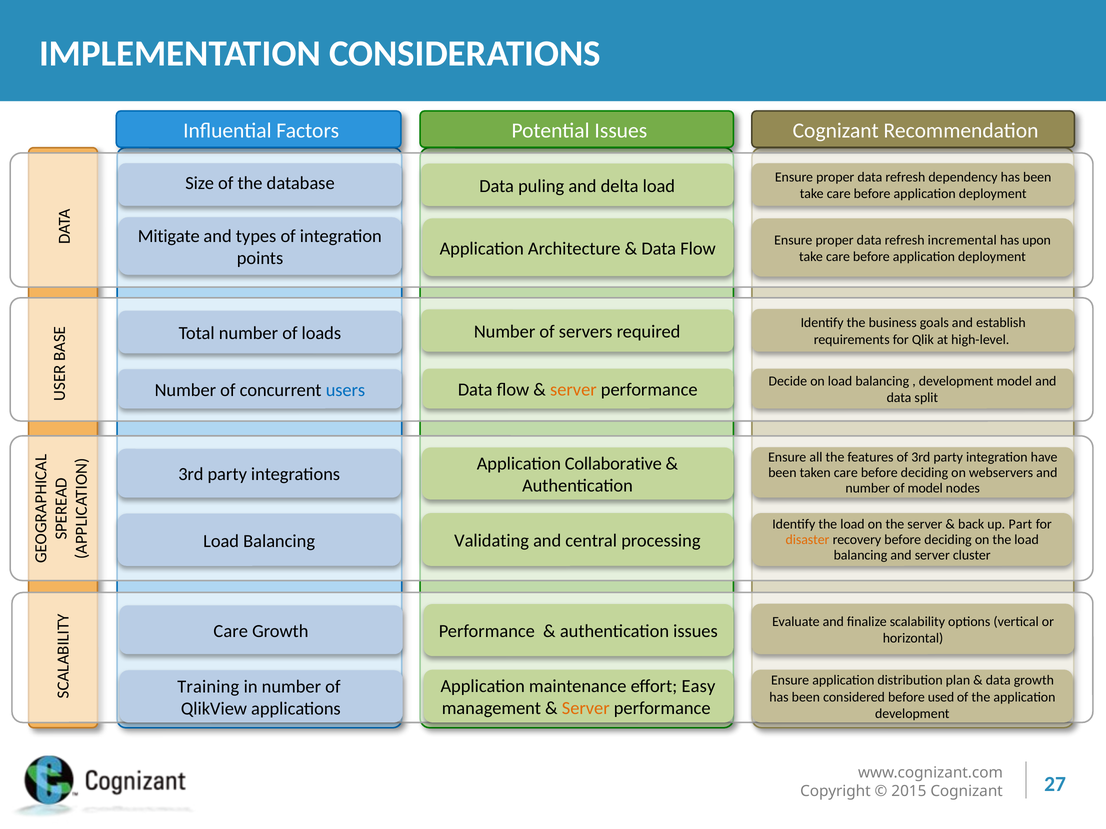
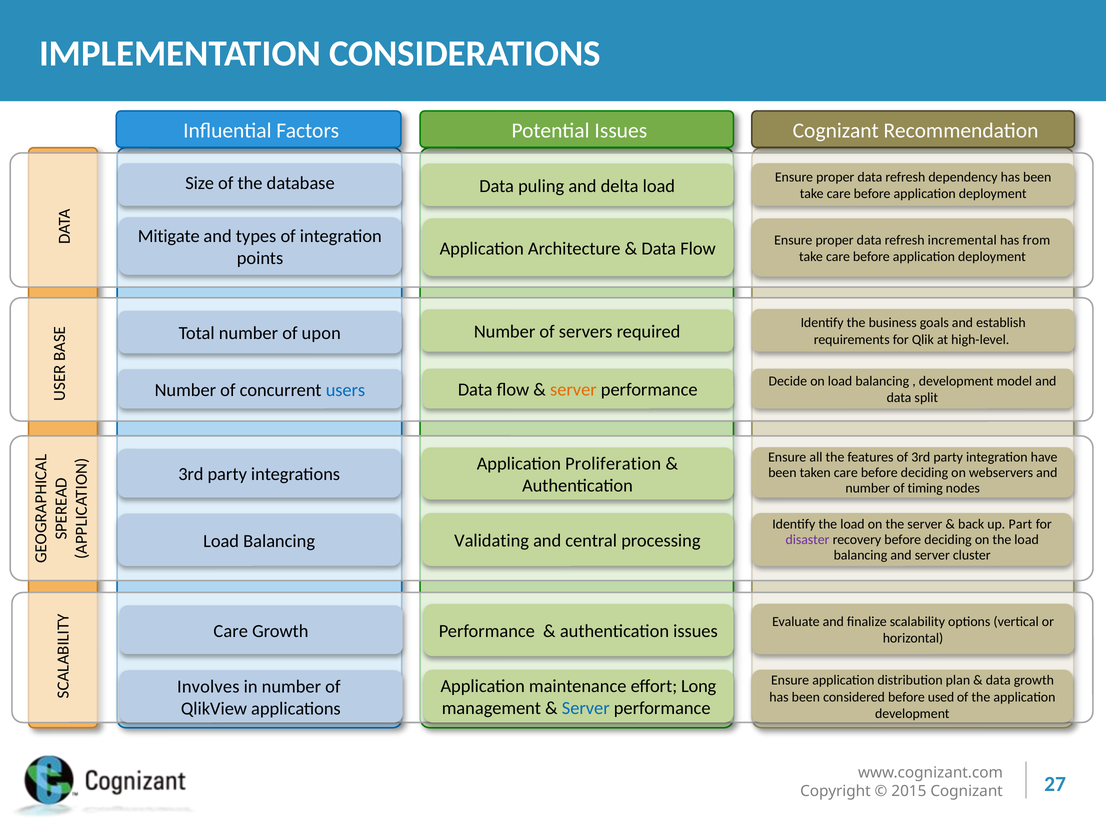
upon: upon -> from
loads: loads -> upon
Collaborative: Collaborative -> Proliferation
of model: model -> timing
disaster colour: orange -> purple
Easy: Easy -> Long
Training: Training -> Involves
Server at (586, 709) colour: orange -> blue
